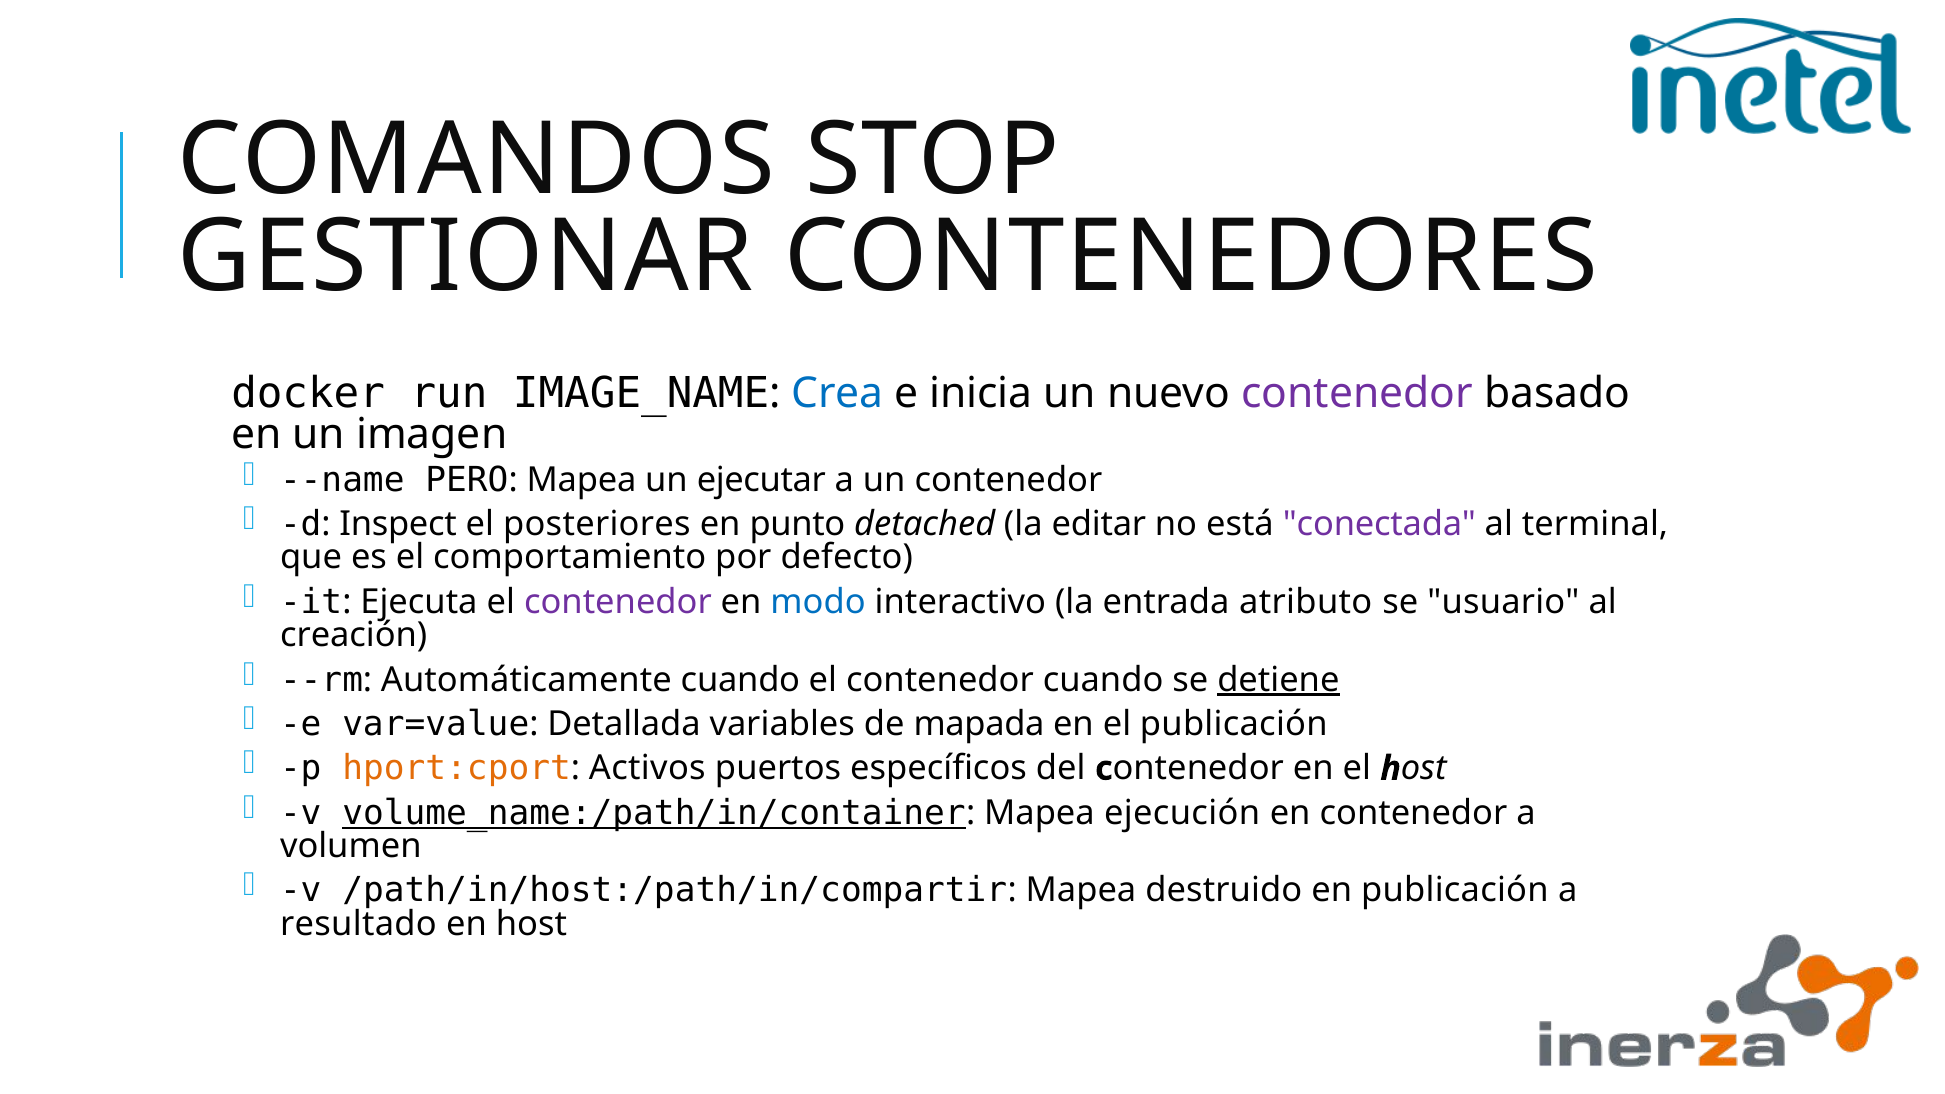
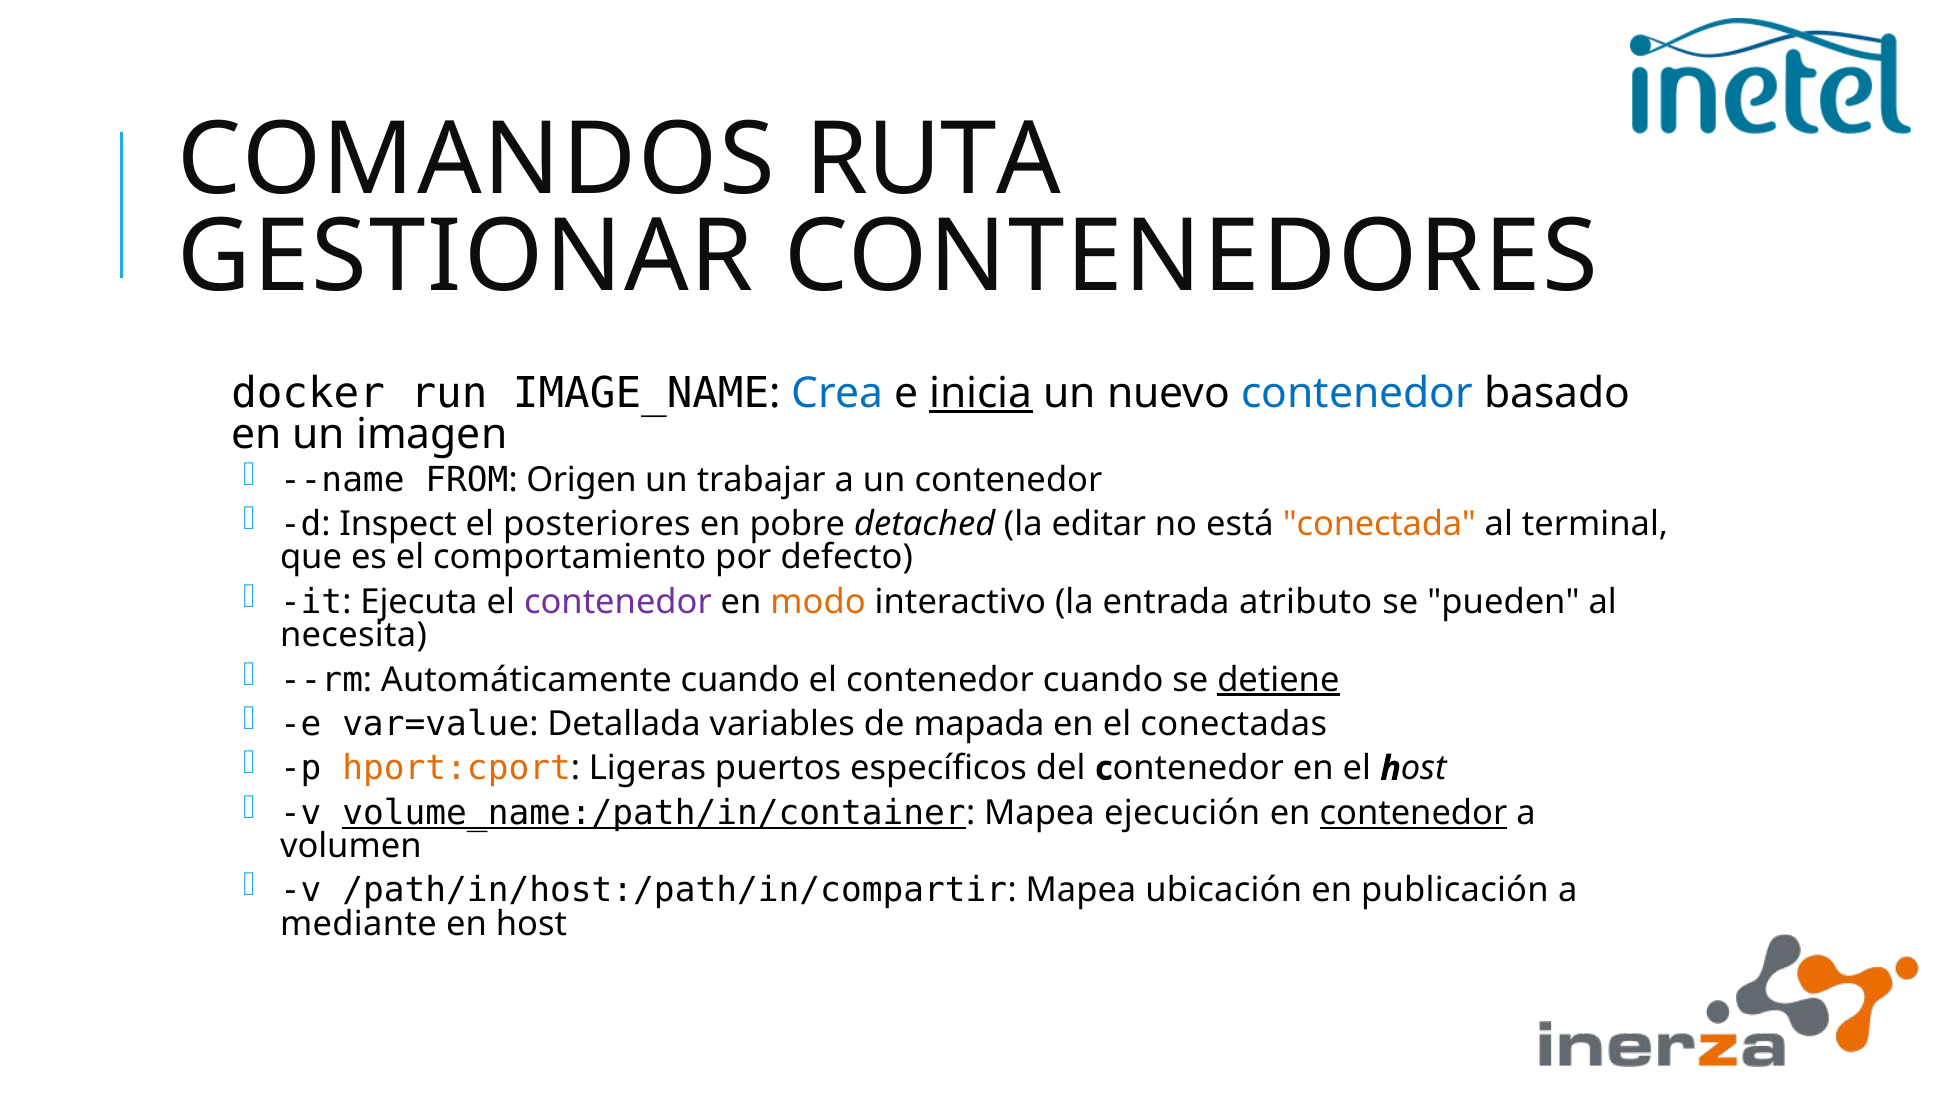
STOP: STOP -> RUTA
inicia underline: none -> present
contenedor at (1357, 394) colour: purple -> blue
PERO: PERO -> FROM
Mapea at (581, 480): Mapea -> Origen
ejecutar: ejecutar -> trabajar
punto: punto -> pobre
conectada colour: purple -> orange
modo colour: blue -> orange
usuario: usuario -> pueden
creación: creación -> necesita
el publicación: publicación -> conectadas
Activos: Activos -> Ligeras
contenedor at (1413, 813) underline: none -> present
destruido: destruido -> ubicación
resultado: resultado -> mediante
